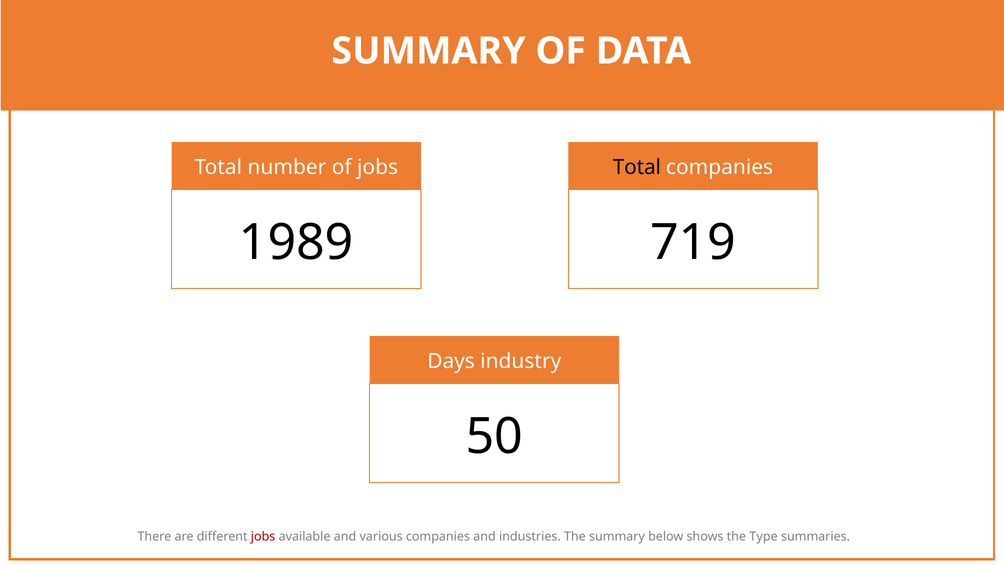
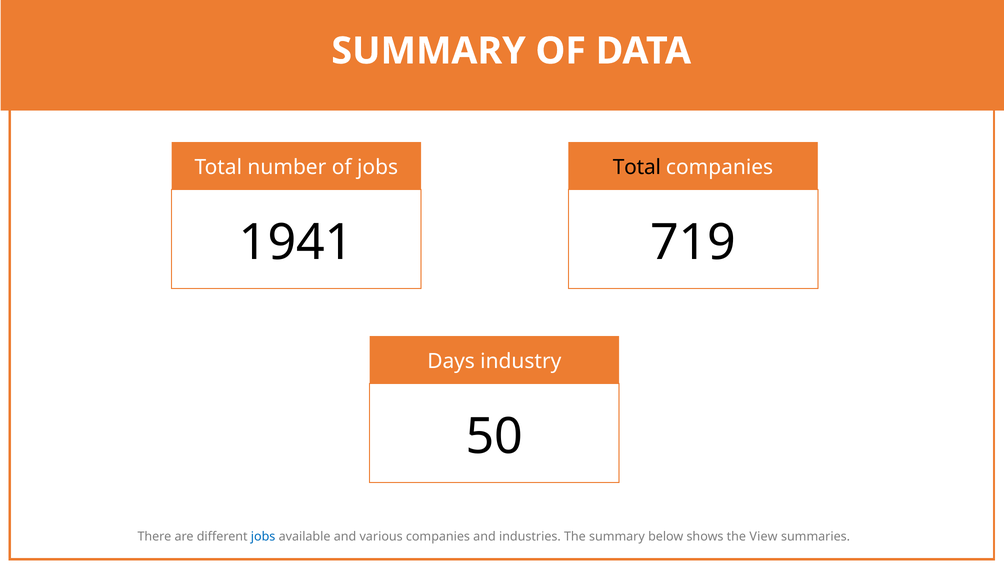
1989: 1989 -> 1941
jobs at (263, 536) colour: red -> blue
Type: Type -> View
